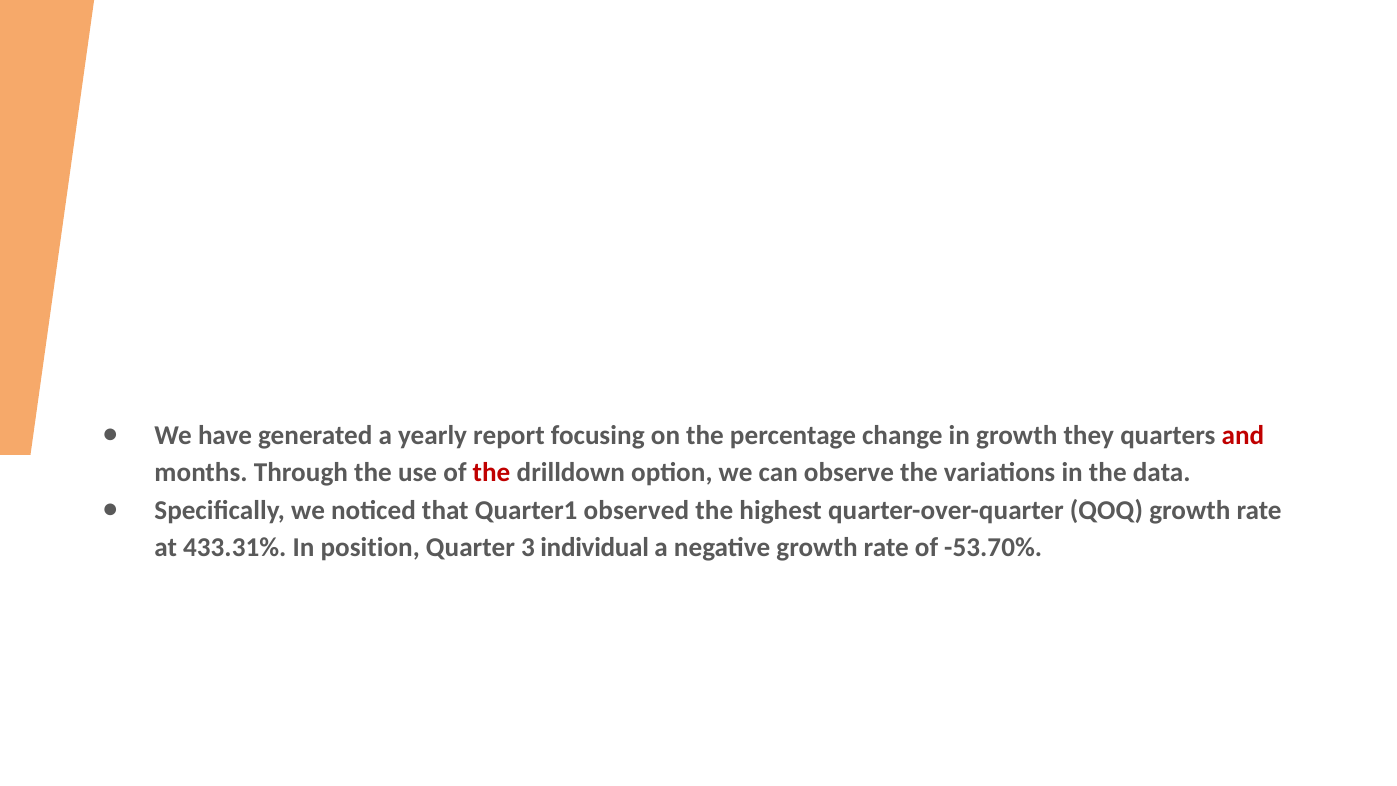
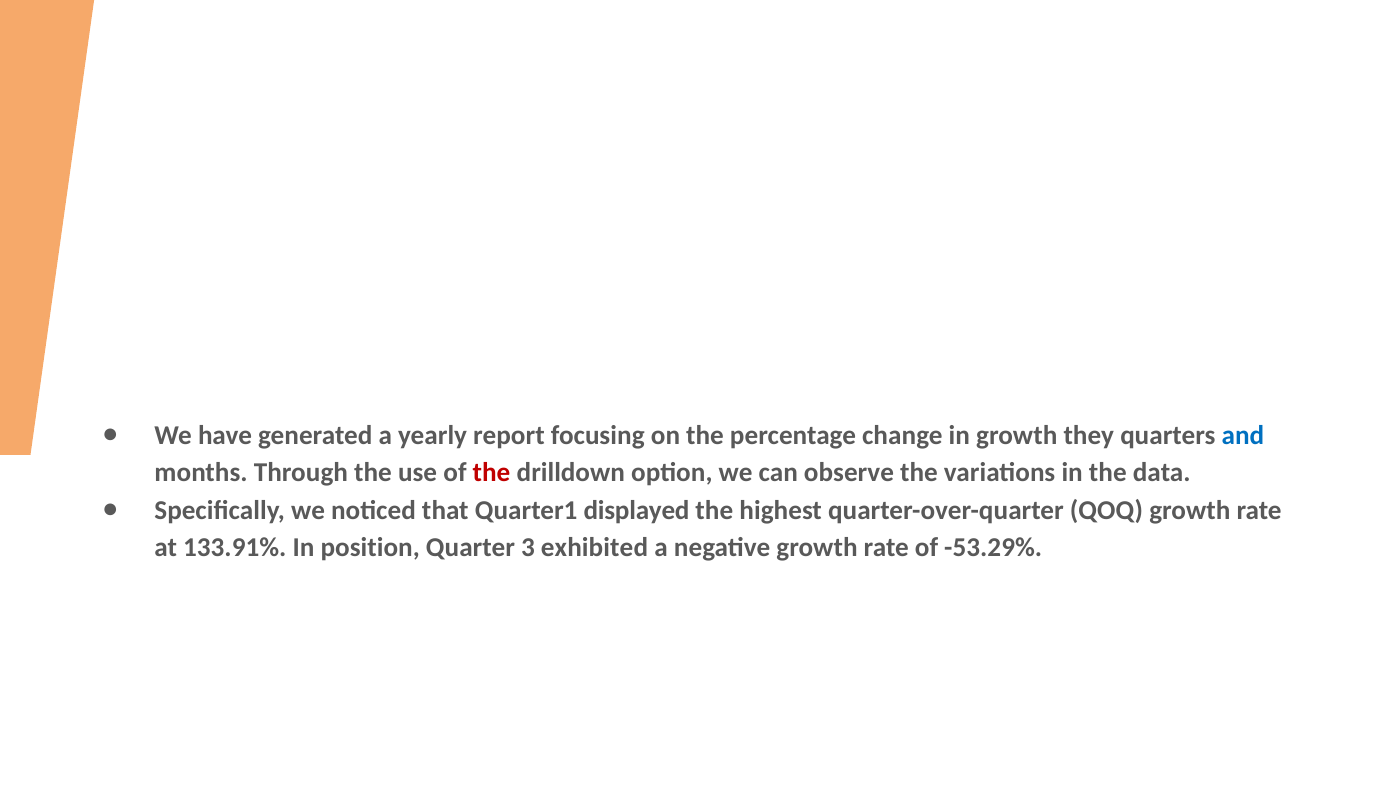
and colour: red -> blue
observed: observed -> displayed
433.31%: 433.31% -> 133.91%
individual: individual -> exhibited
-53.70%: -53.70% -> -53.29%
